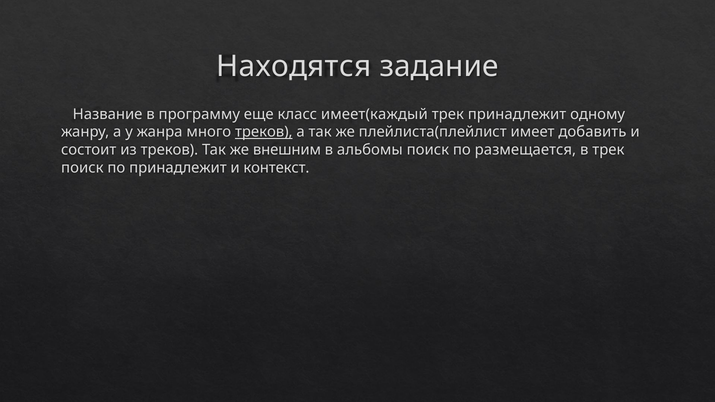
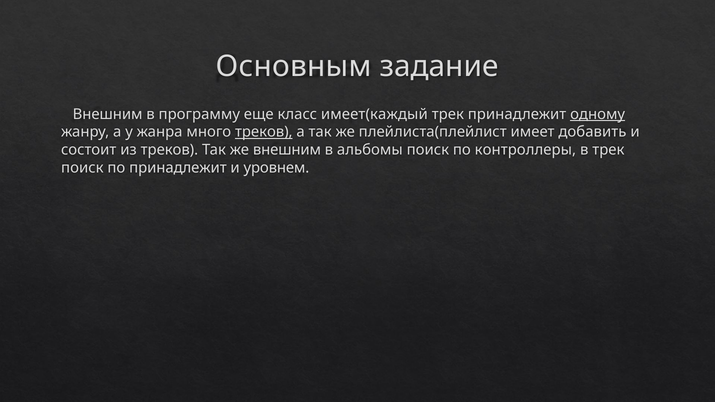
Находятся: Находятся -> Основным
Название at (108, 114): Название -> Внешним
одному underline: none -> present
размещается: размещается -> контроллеры
контекст: контекст -> уровнем
